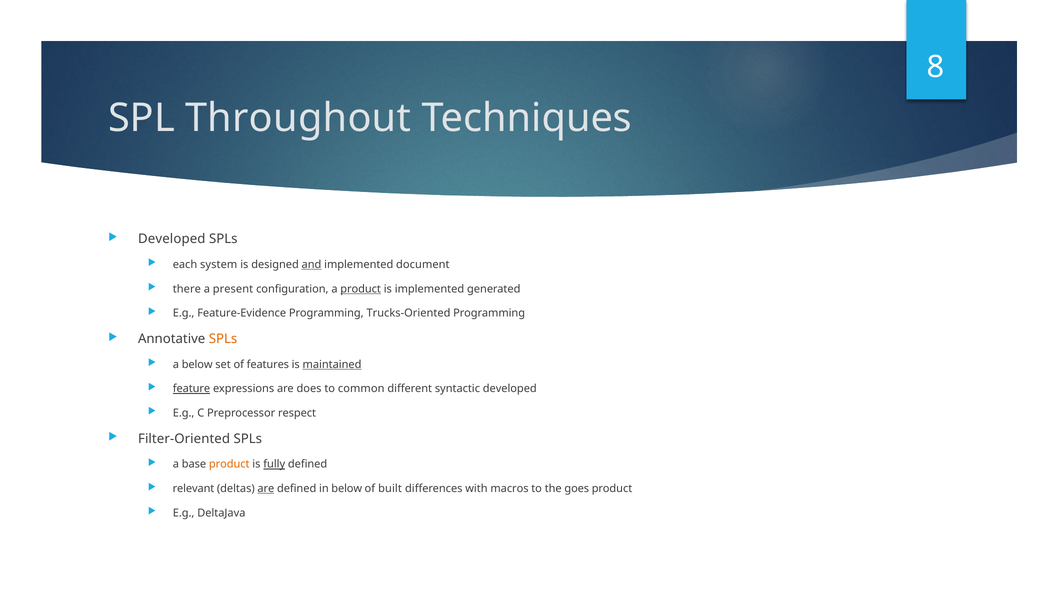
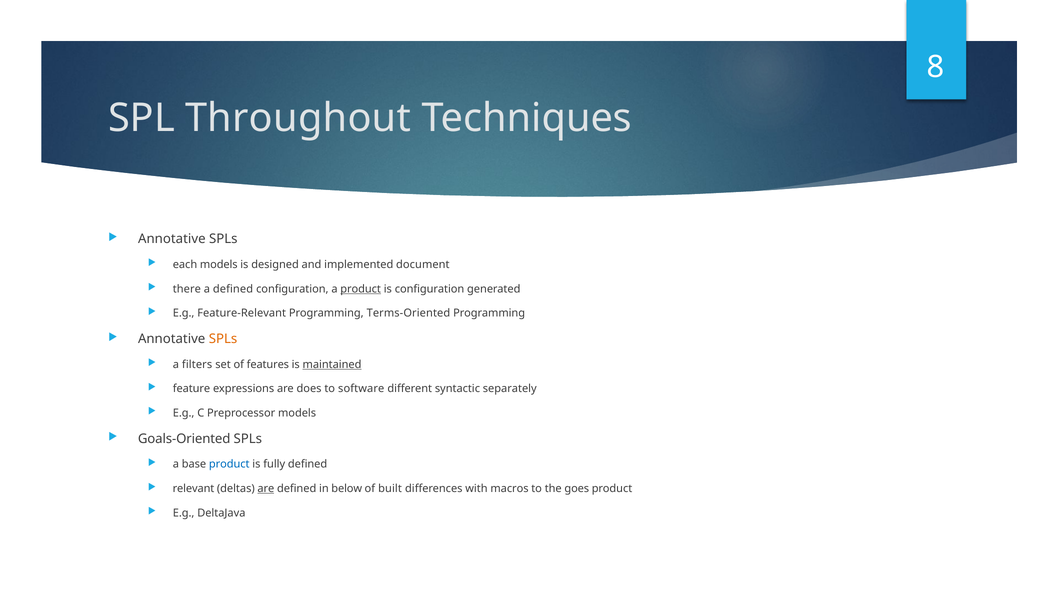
Developed at (172, 239): Developed -> Annotative
each system: system -> models
and underline: present -> none
a present: present -> defined
is implemented: implemented -> configuration
Feature-Evidence: Feature-Evidence -> Feature-Relevant
Trucks-Oriented: Trucks-Oriented -> Terms-Oriented
a below: below -> filters
feature underline: present -> none
common: common -> software
syntactic developed: developed -> separately
Preprocessor respect: respect -> models
Filter-Oriented: Filter-Oriented -> Goals-Oriented
product at (229, 464) colour: orange -> blue
fully underline: present -> none
